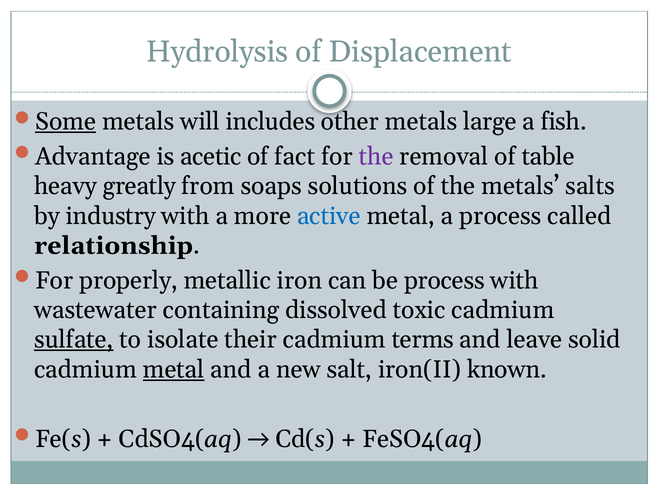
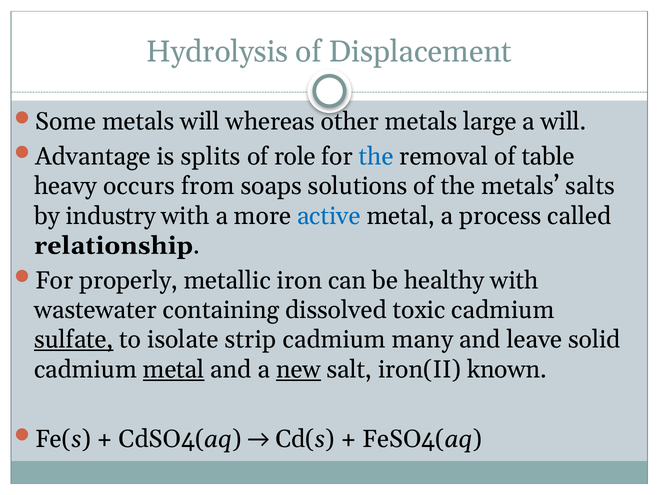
Some underline: present -> none
includes: includes -> whereas
a fish: fish -> will
acetic: acetic -> splits
fact: fact -> role
the at (376, 156) colour: purple -> blue
greatly: greatly -> occurs
be process: process -> healthy
their: their -> strip
terms: terms -> many
new underline: none -> present
